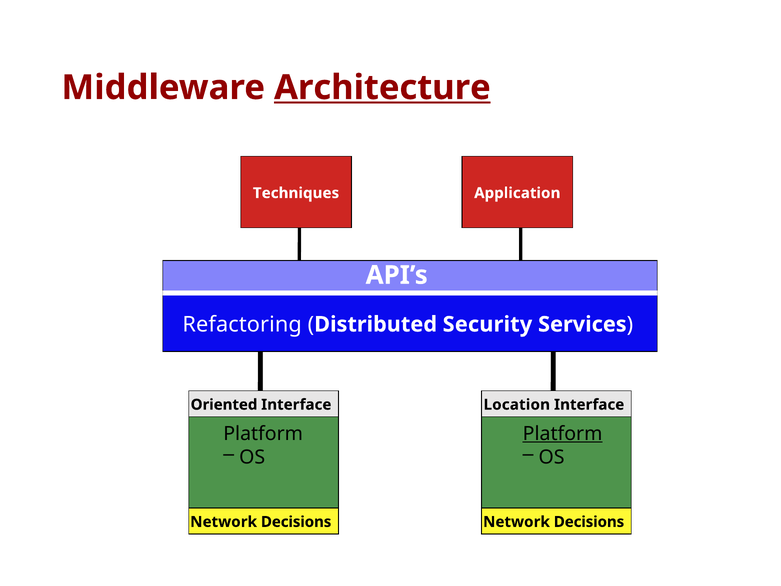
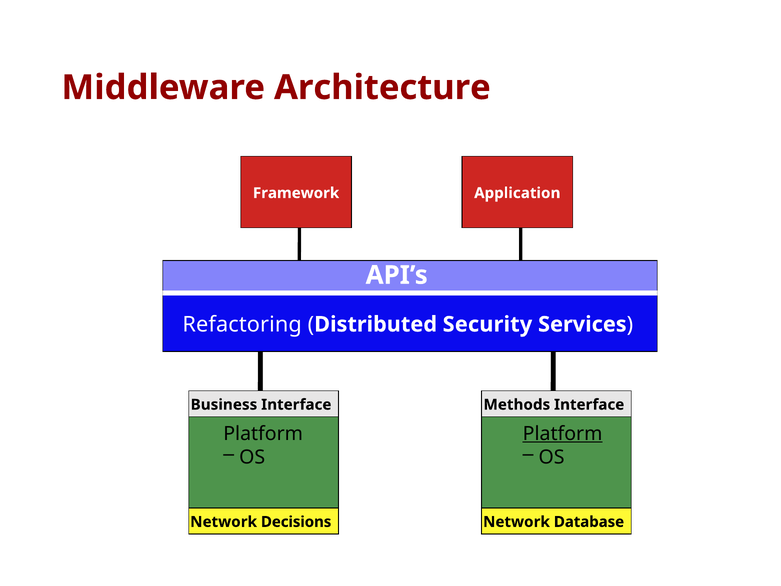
Architecture underline: present -> none
Techniques: Techniques -> Framework
Oriented: Oriented -> Business
Location: Location -> Methods
Decisions at (589, 522): Decisions -> Database
